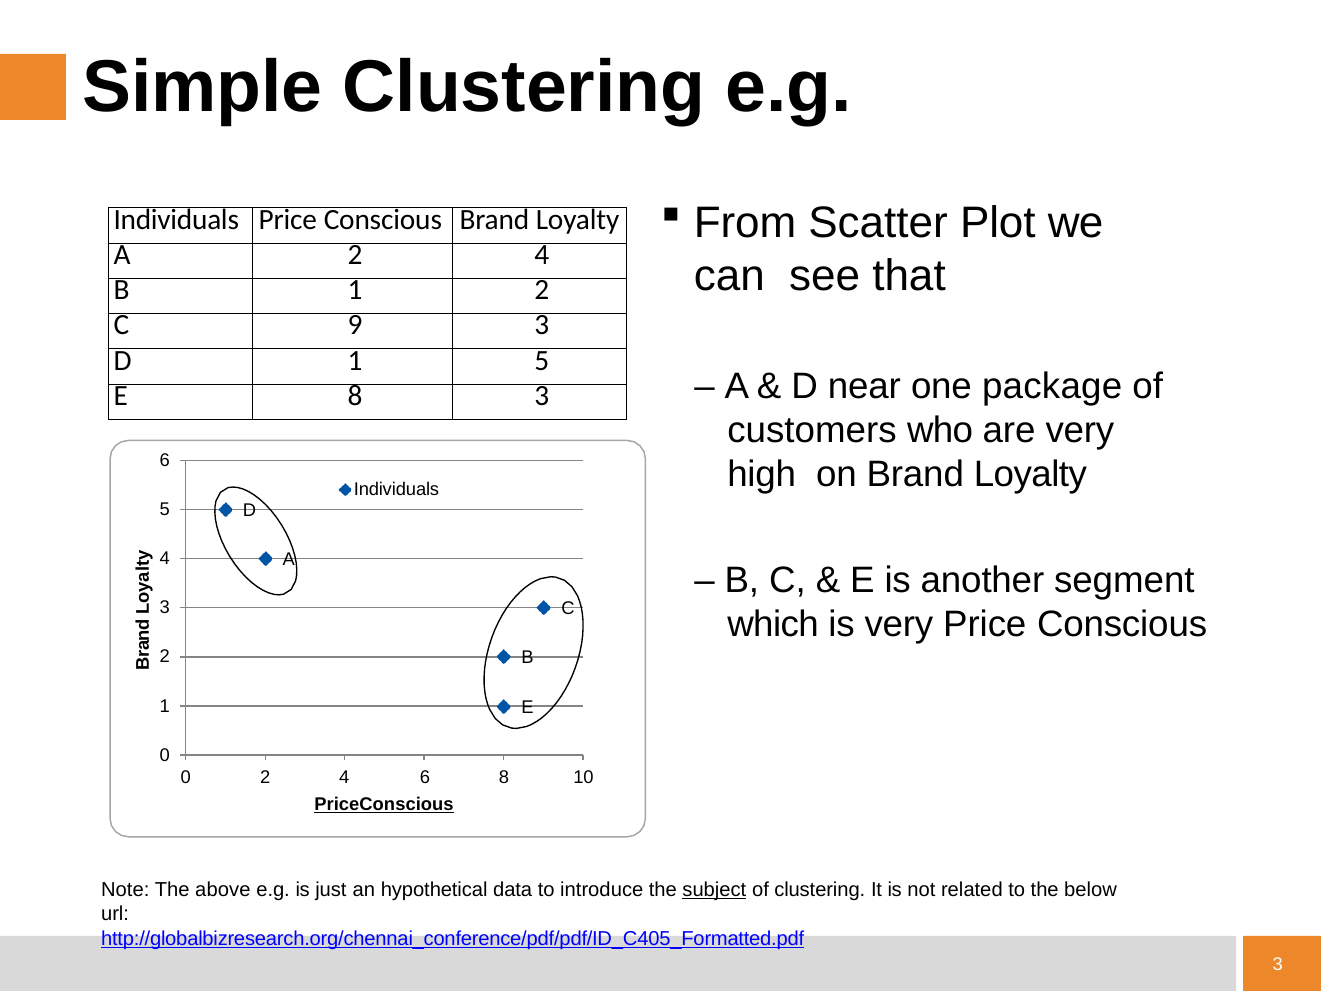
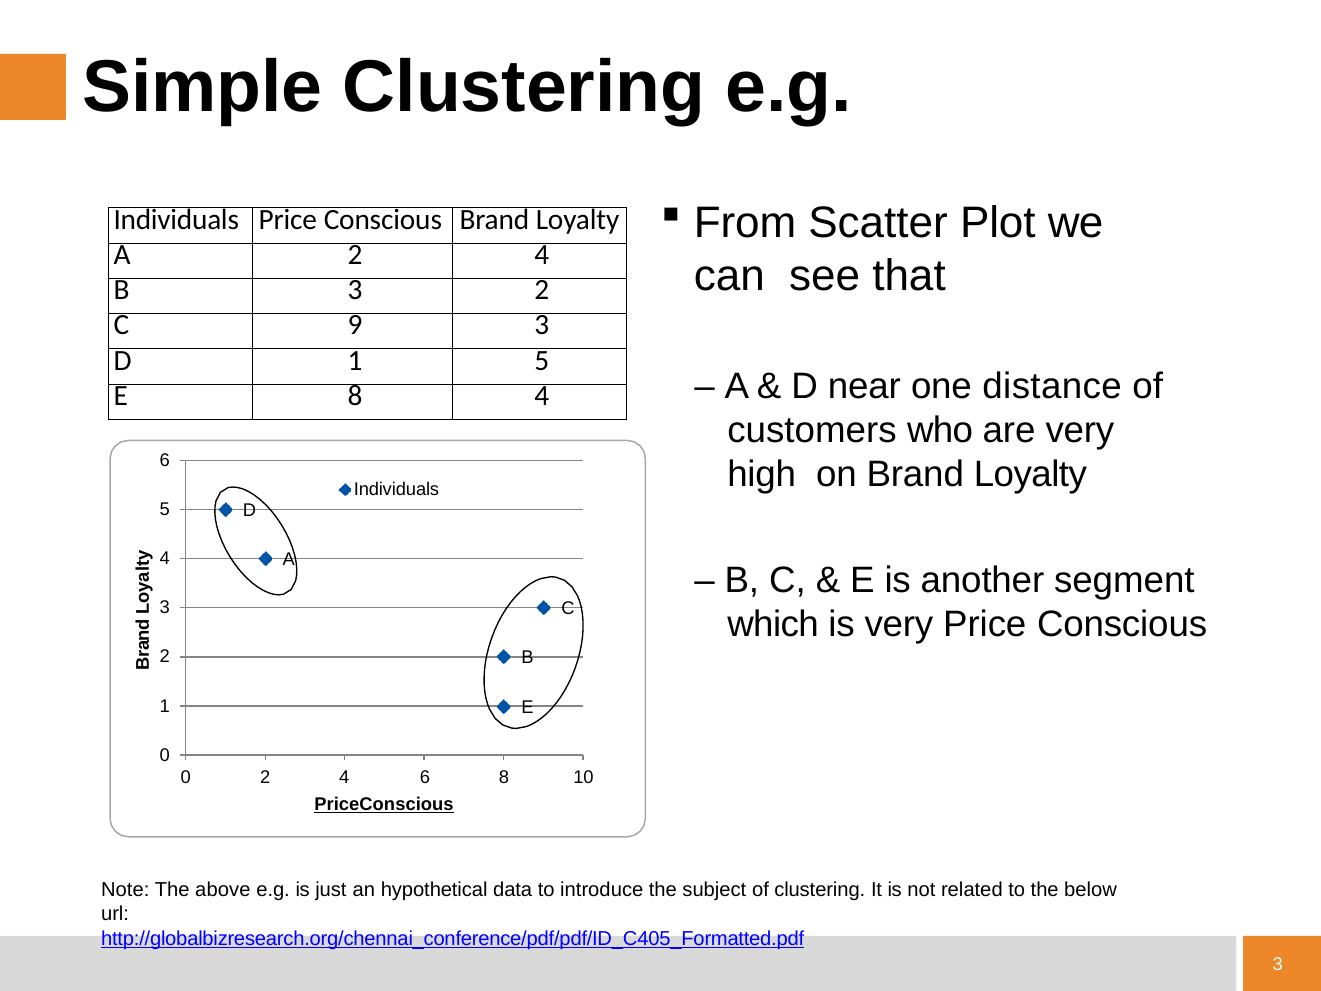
B 1: 1 -> 3
package: package -> distance
8 3: 3 -> 4
subject underline: present -> none
